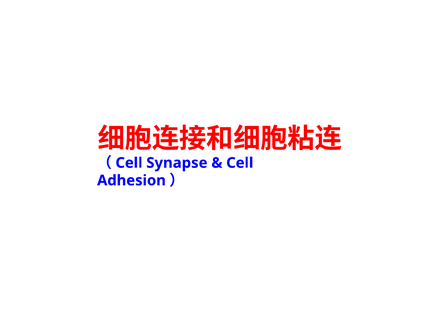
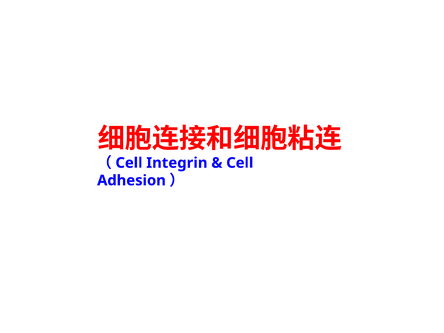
Synapse: Synapse -> Integrin
